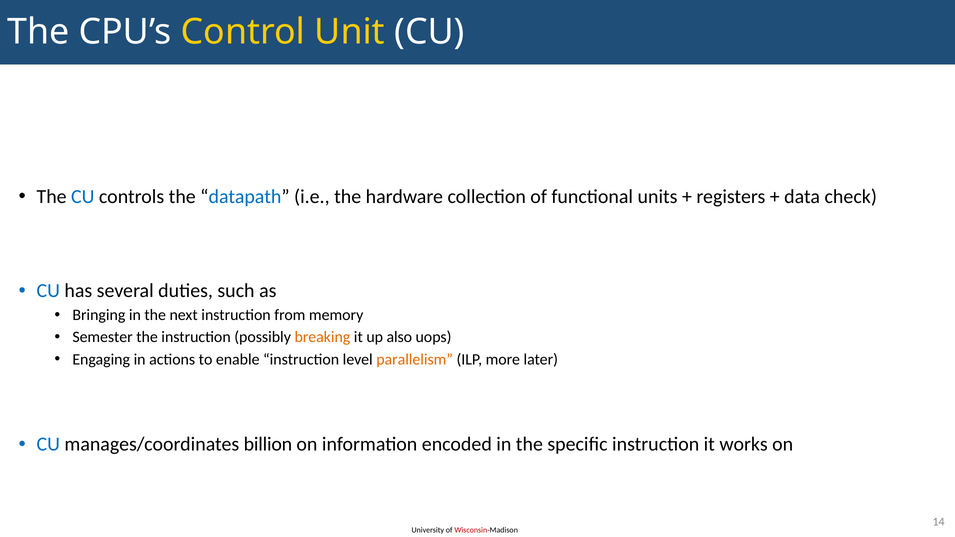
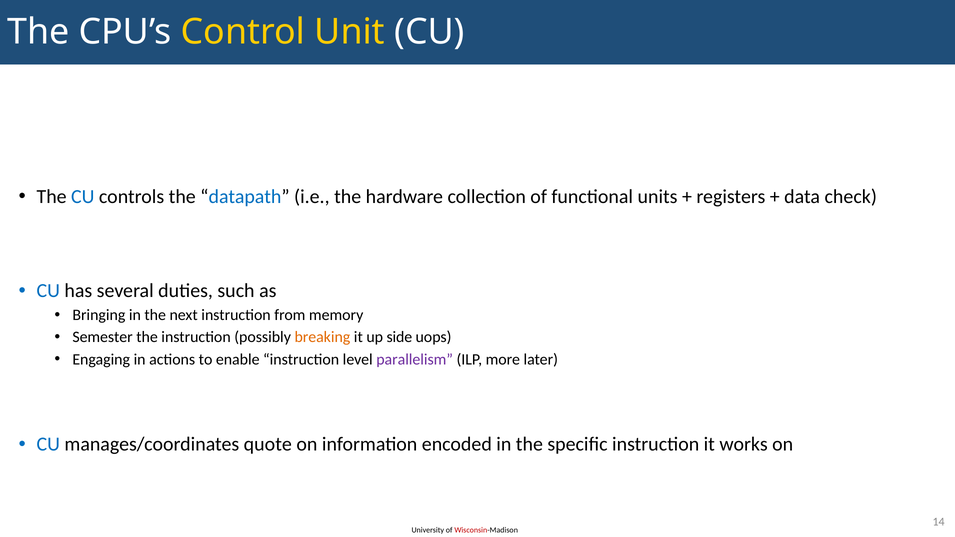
also: also -> side
parallelism colour: orange -> purple
billion: billion -> quote
